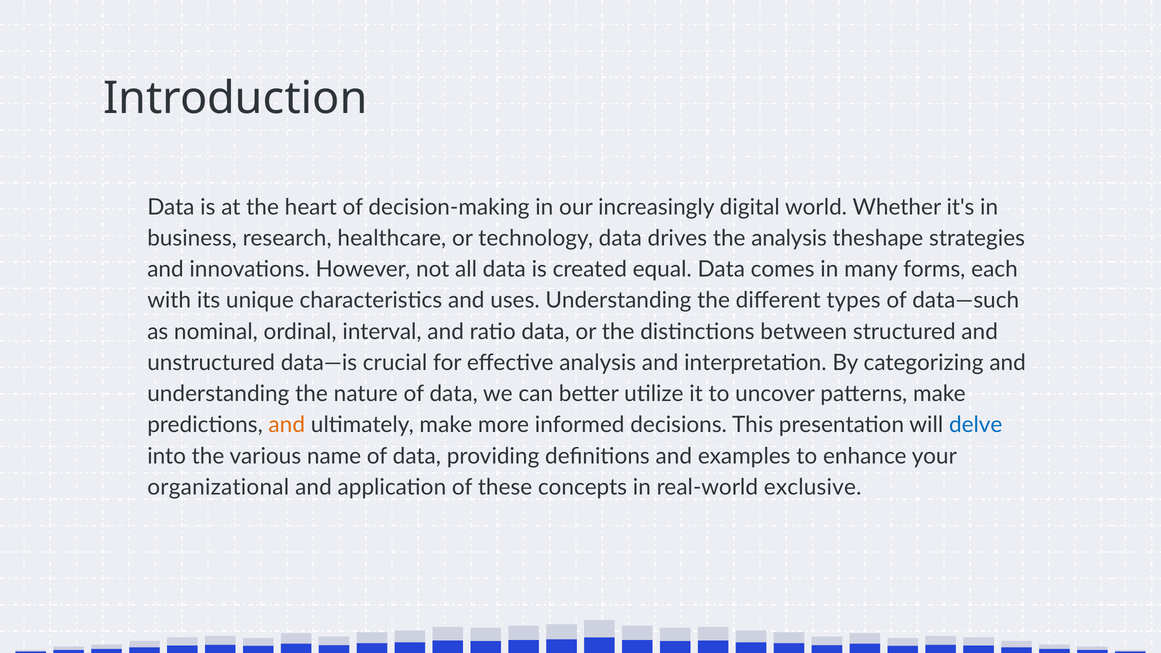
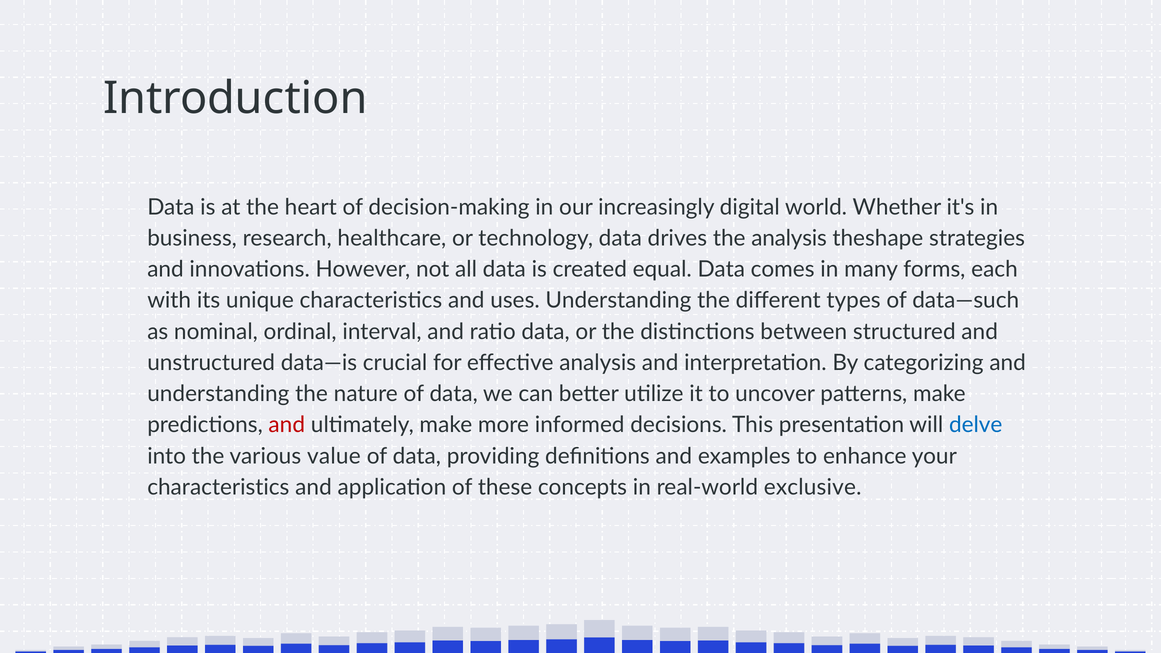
and at (287, 425) colour: orange -> red
name: name -> value
organizational at (218, 487): organizational -> characteristics
